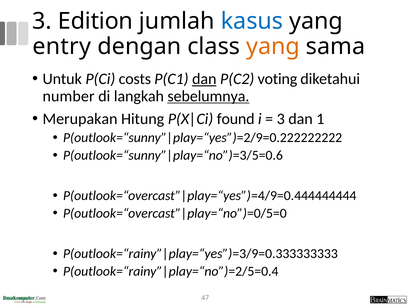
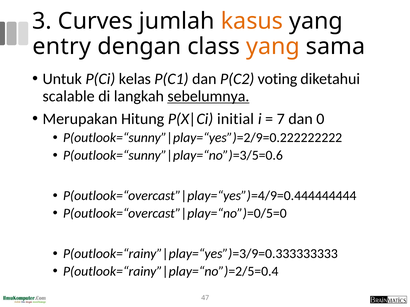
Edition: Edition -> Curves
kasus colour: blue -> orange
costs: costs -> kelas
dan at (204, 79) underline: present -> none
number: number -> scalable
found: found -> initial
3 at (281, 119): 3 -> 7
1: 1 -> 0
